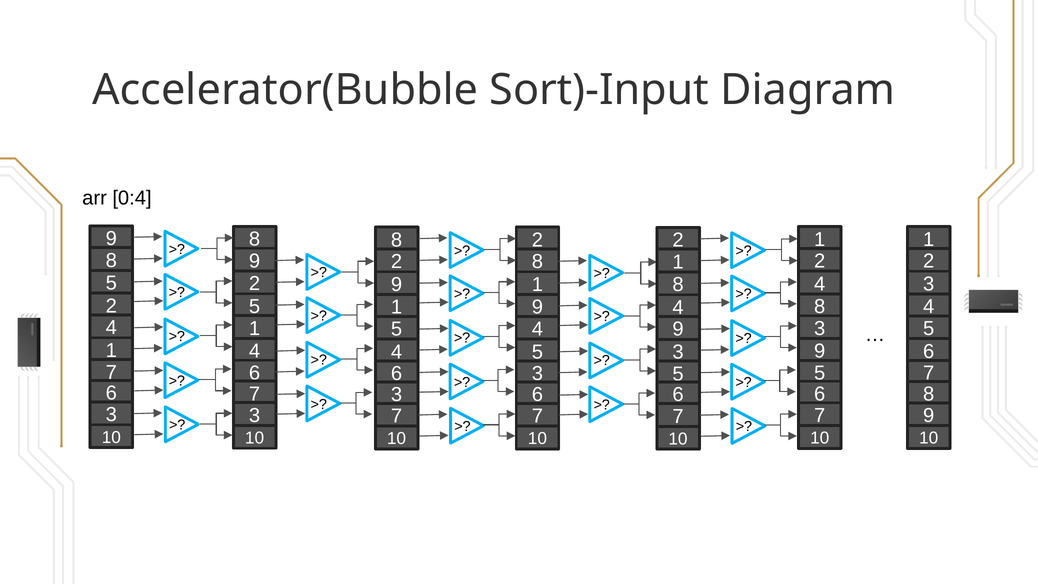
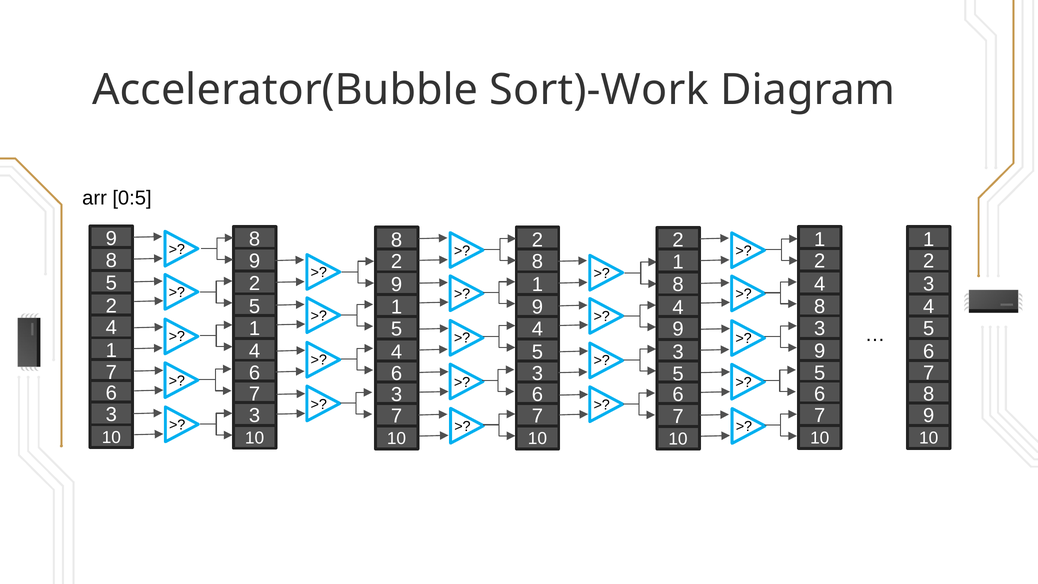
Sort)-Input: Sort)-Input -> Sort)-Work
0:4: 0:4 -> 0:5
